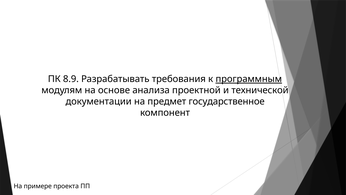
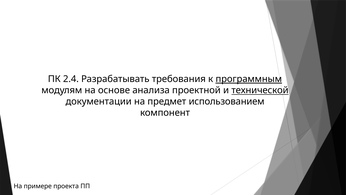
8.9: 8.9 -> 2.4
технической underline: none -> present
государственное: государственное -> использованием
